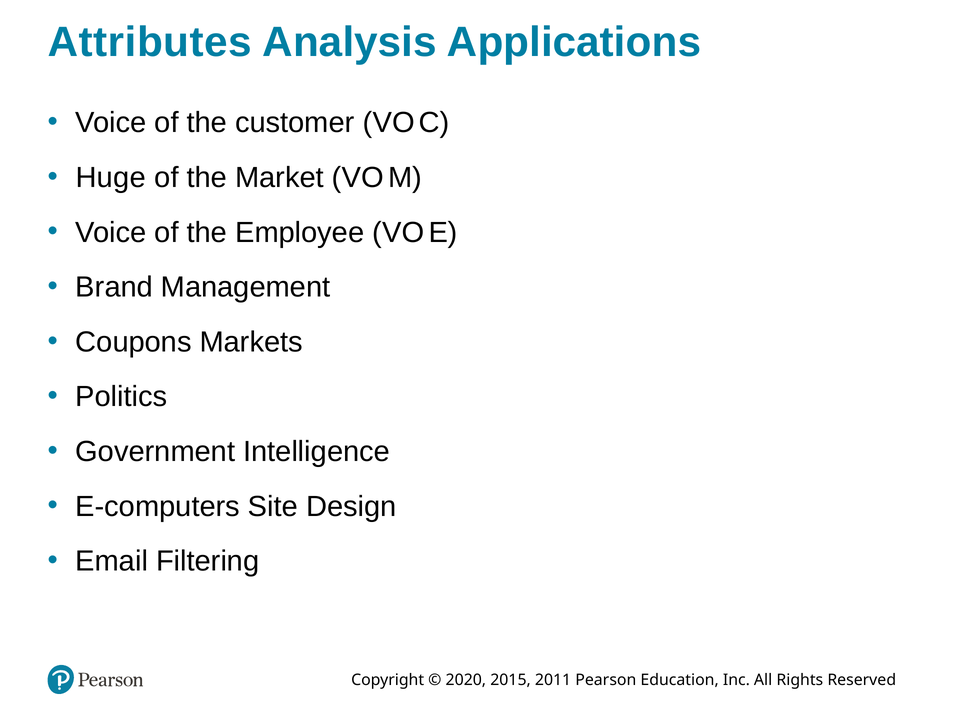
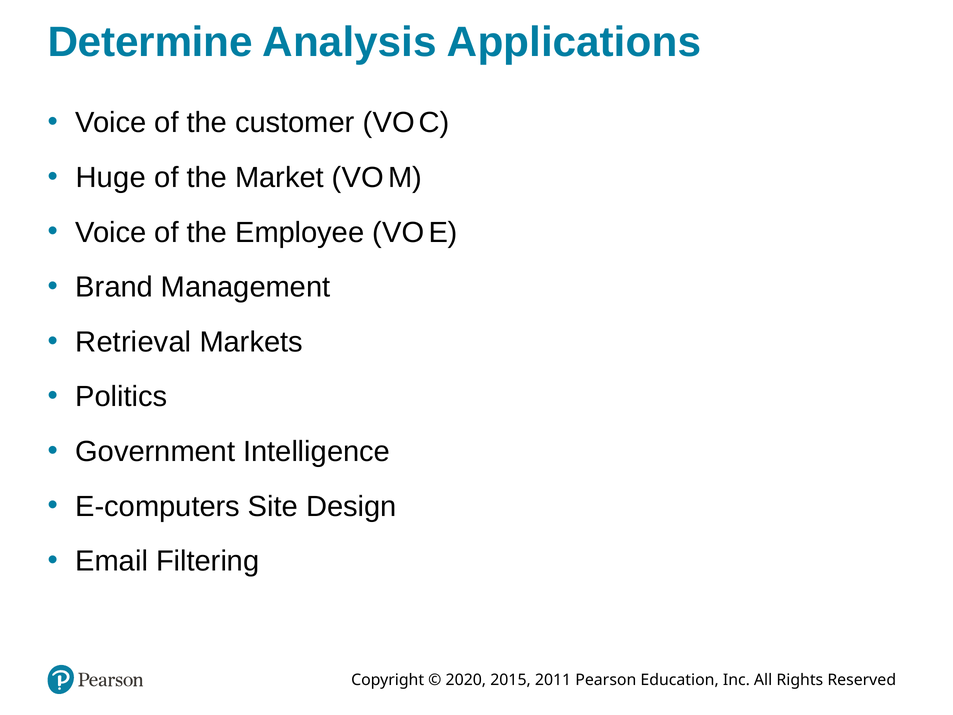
Attributes: Attributes -> Determine
Coupons: Coupons -> Retrieval
